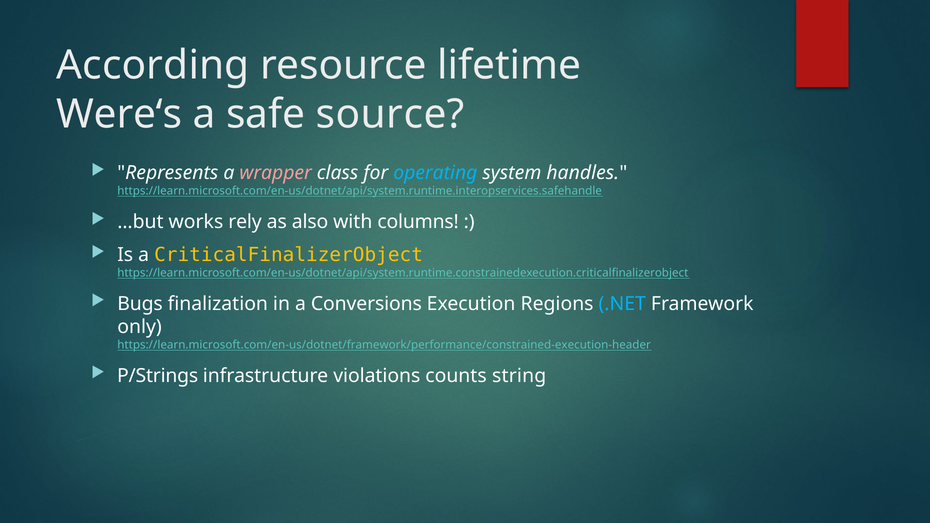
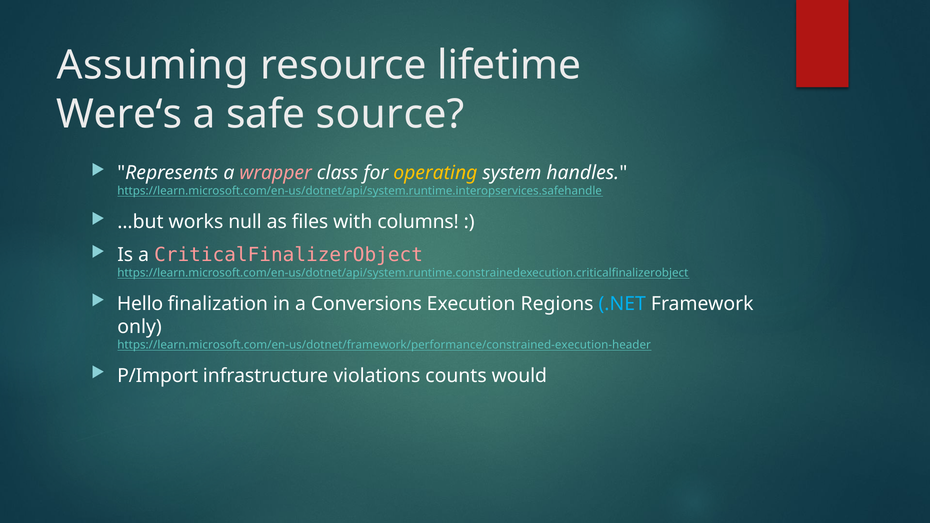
According: According -> Assuming
operating colour: light blue -> yellow
rely: rely -> null
also: also -> files
CriticalFinalizerObject colour: yellow -> pink
Bugs: Bugs -> Hello
P/Strings: P/Strings -> P/Import
string: string -> would
